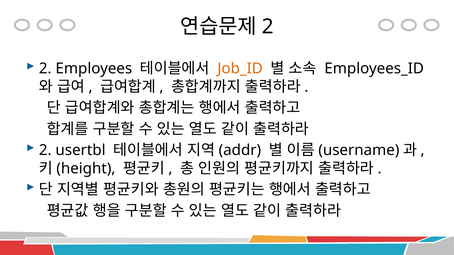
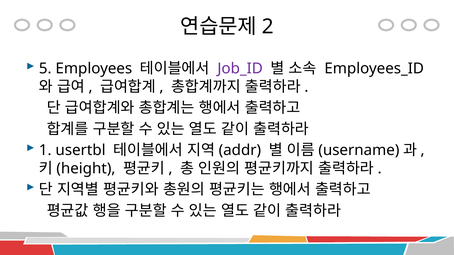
2 at (45, 69): 2 -> 5
Job_ID colour: orange -> purple
2 at (45, 150): 2 -> 1
